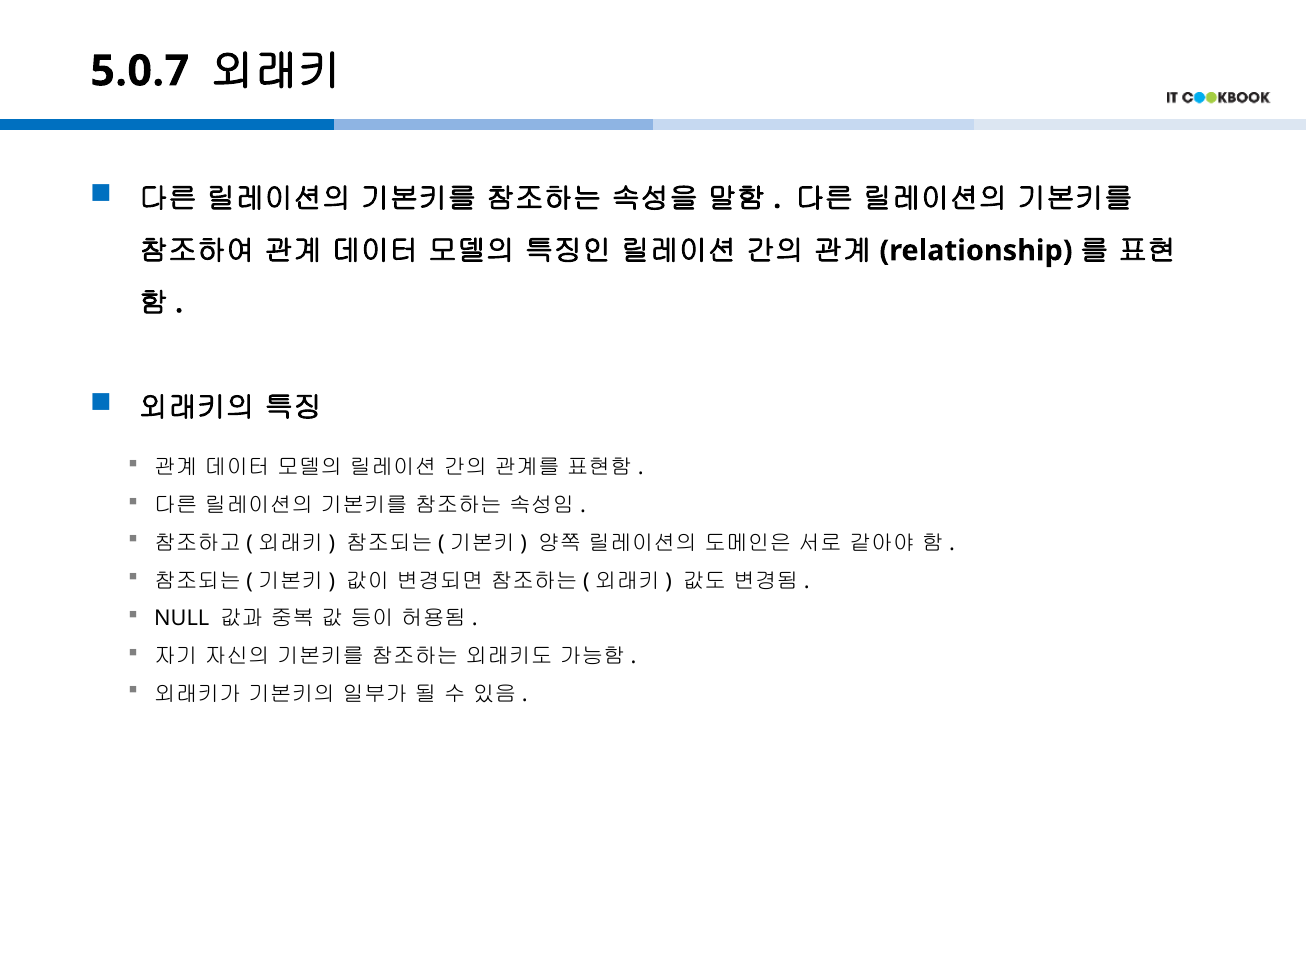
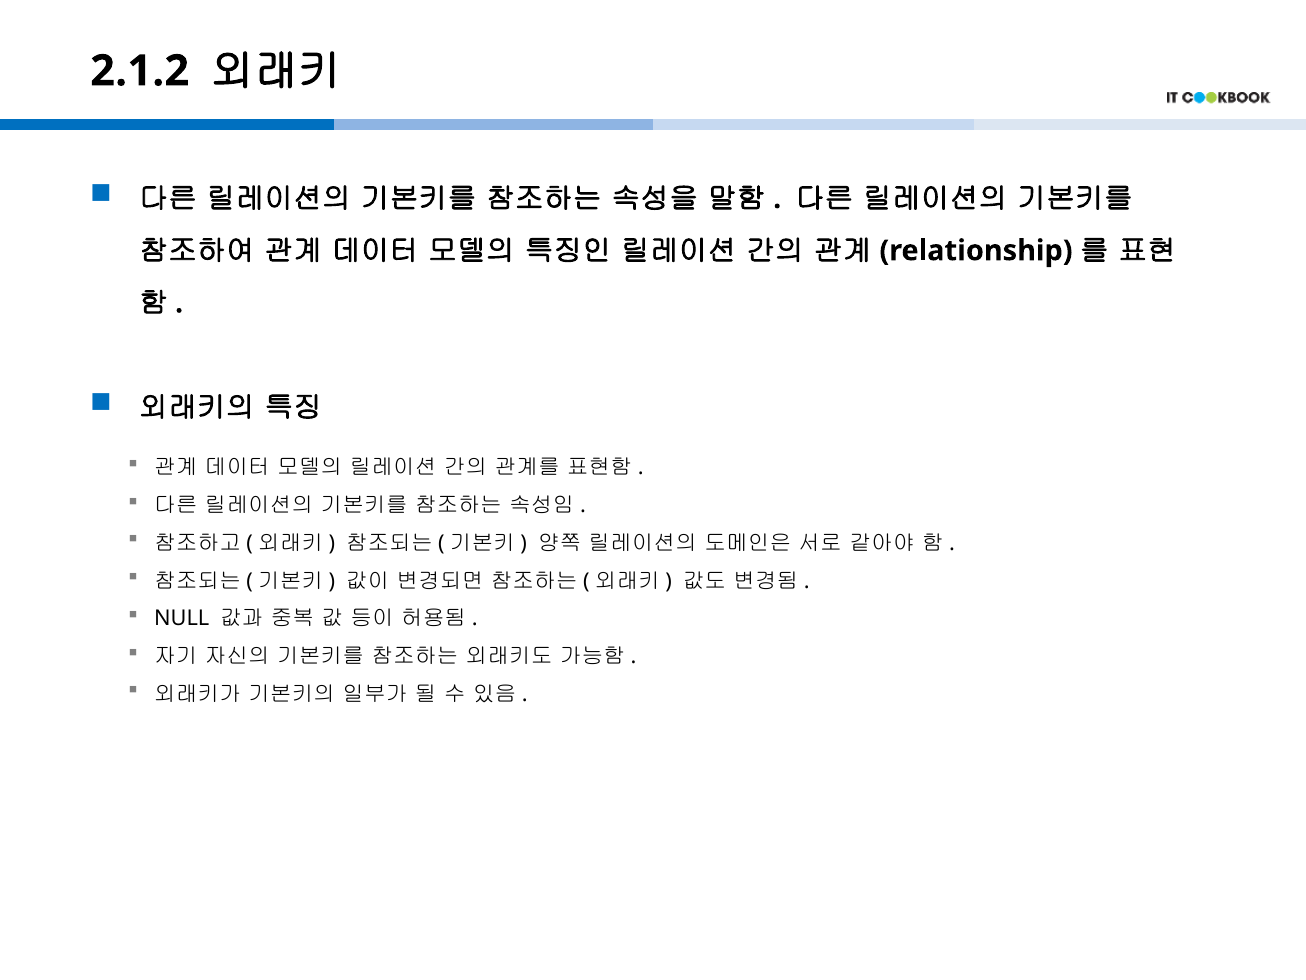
5.0.7: 5.0.7 -> 2.1.2
